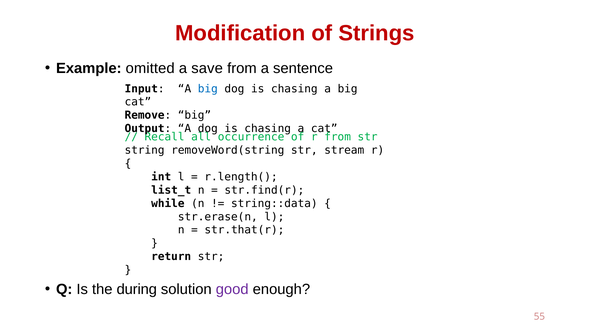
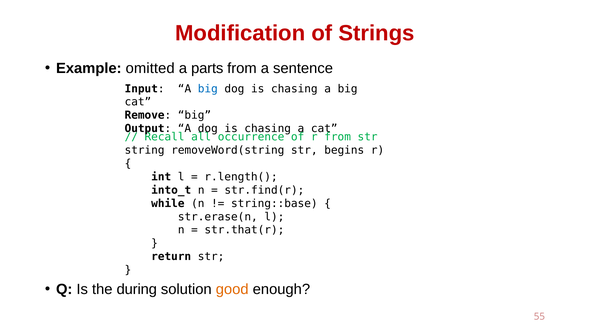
save: save -> parts
stream: stream -> begins
list_t: list_t -> into_t
string::data: string::data -> string::base
good colour: purple -> orange
